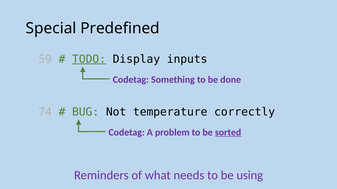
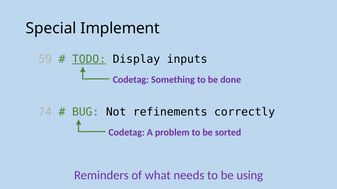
Predefined: Predefined -> Implement
temperature: temperature -> refinements
sorted underline: present -> none
